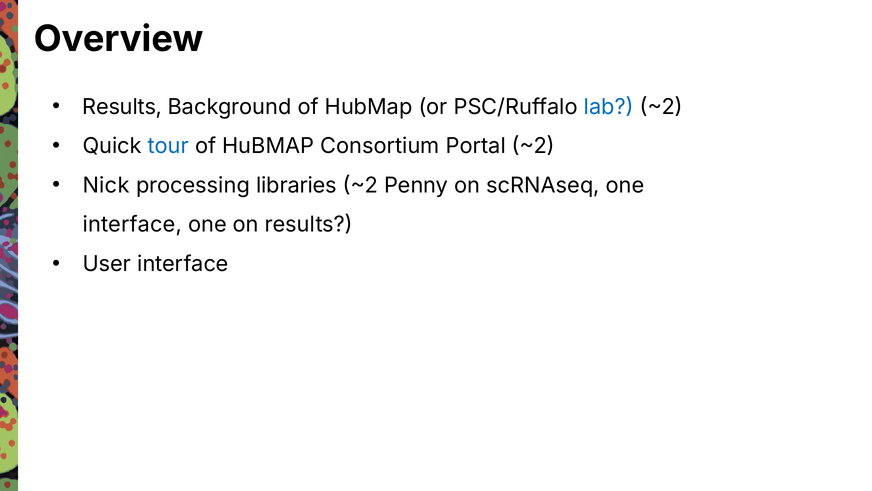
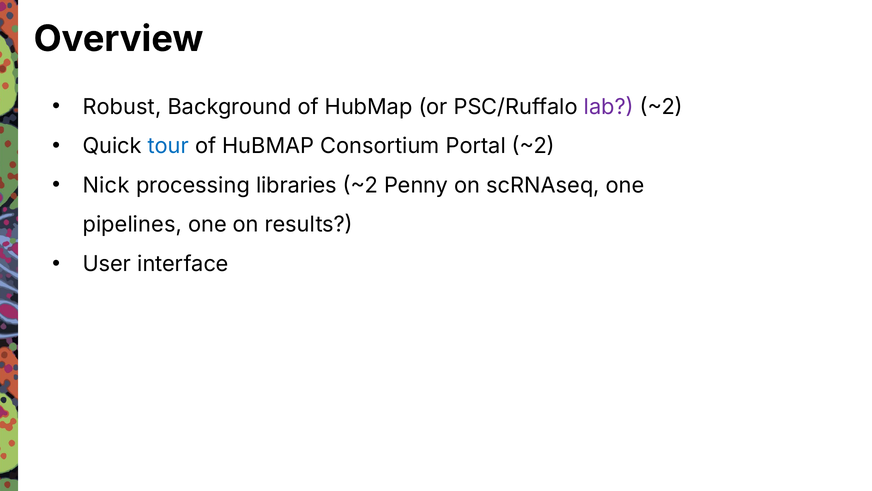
Results at (122, 107): Results -> Robust
lab colour: blue -> purple
interface at (132, 225): interface -> pipelines
